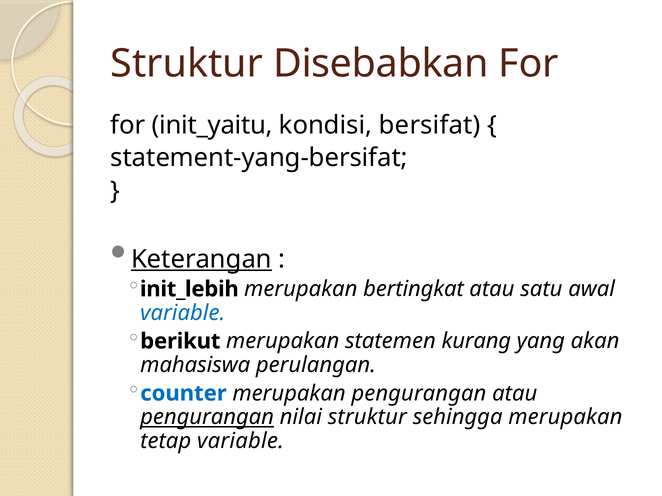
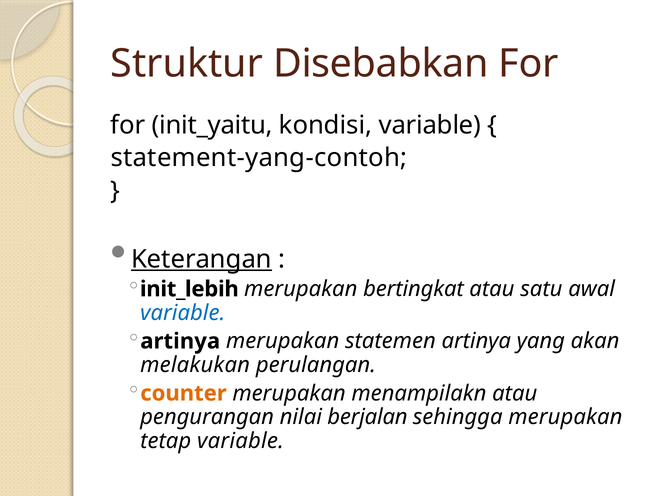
kondisi bersifat: bersifat -> variable
statement-yang-bersifat: statement-yang-bersifat -> statement-yang-contoh
berikut at (180, 342): berikut -> artinya
statemen kurang: kurang -> artinya
mahasiswa: mahasiswa -> melakukan
counter colour: blue -> orange
merupakan pengurangan: pengurangan -> menampilakn
pengurangan at (207, 418) underline: present -> none
nilai struktur: struktur -> berjalan
